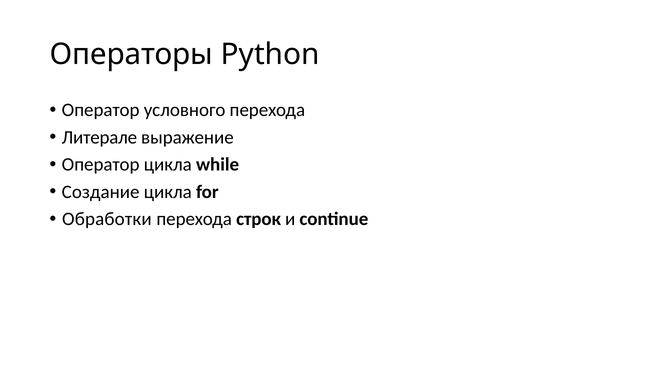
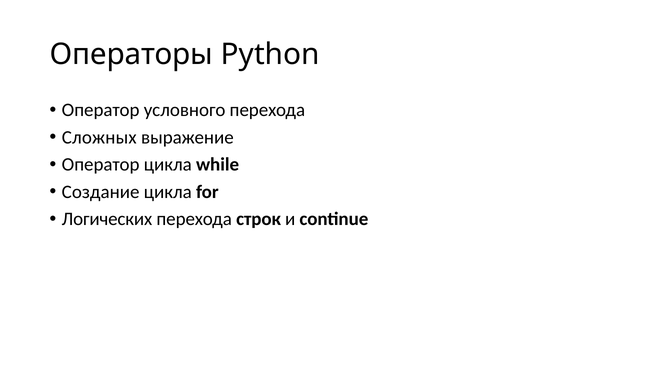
Литерале: Литерале -> Сложных
Обработки: Обработки -> Логических
